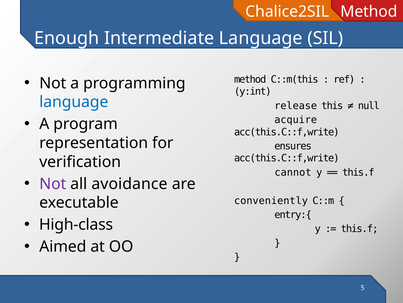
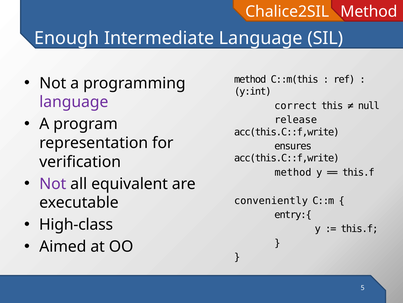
language at (74, 102) colour: blue -> purple
release: release -> correct
acquire: acquire -> release
cannot at (293, 172): cannot -> method
avoidance: avoidance -> equivalent
